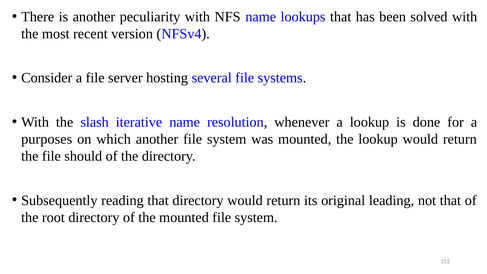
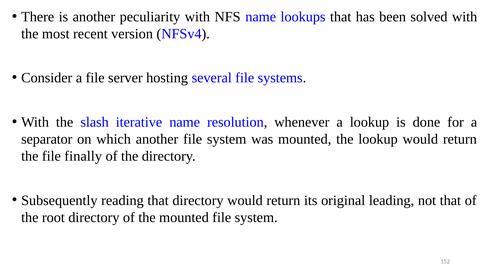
purposes: purposes -> separator
should: should -> finally
